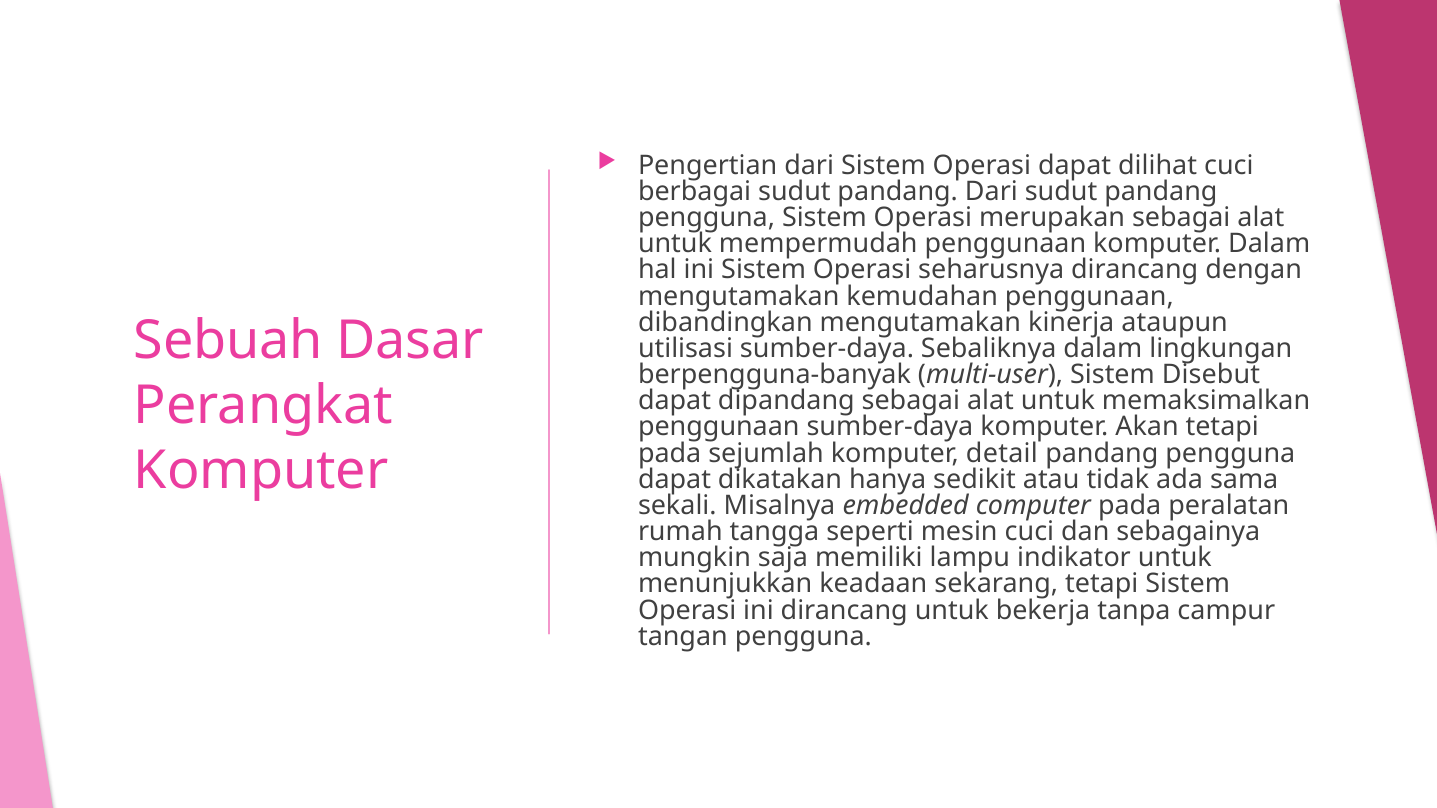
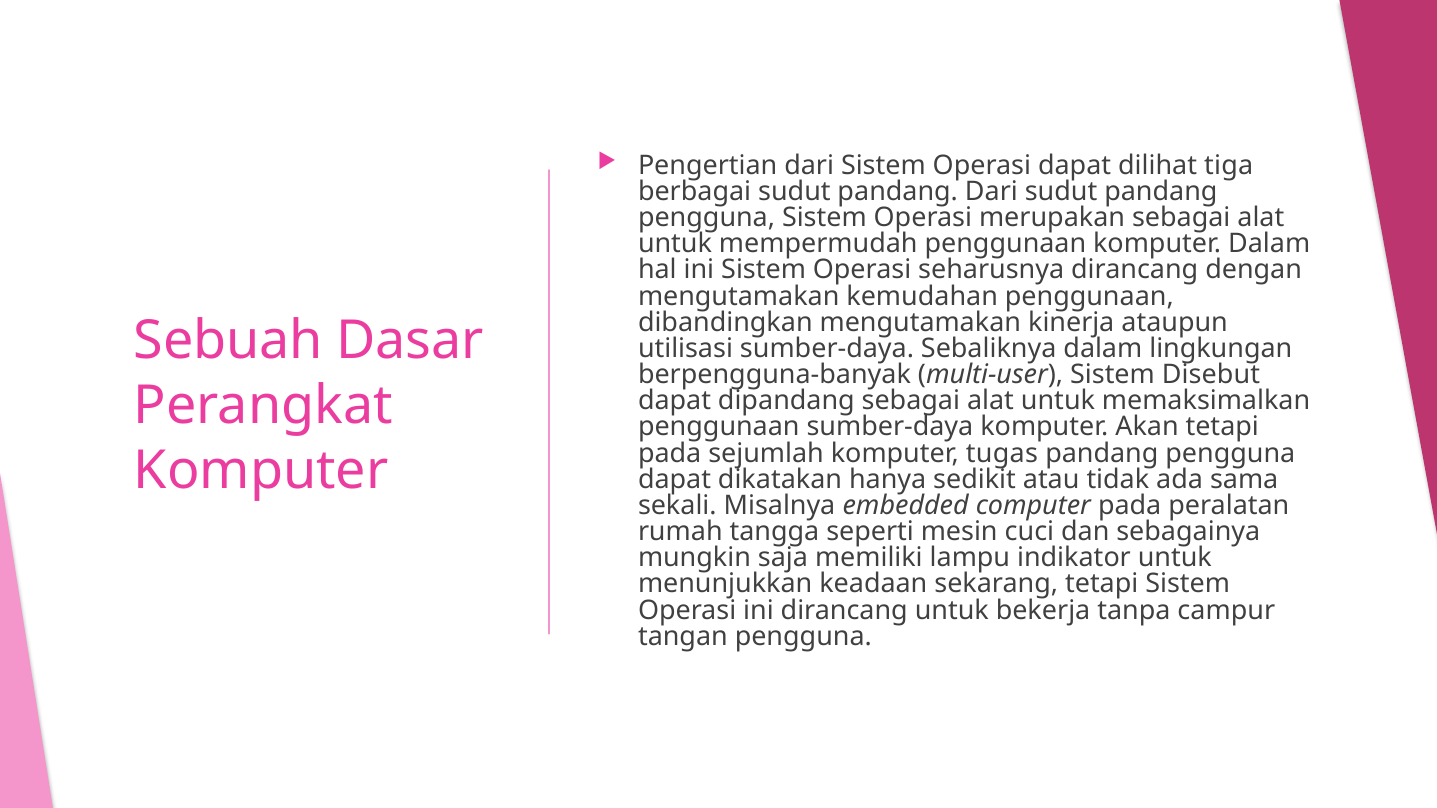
dilihat cuci: cuci -> tiga
detail: detail -> tugas
